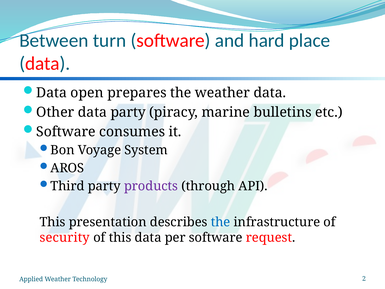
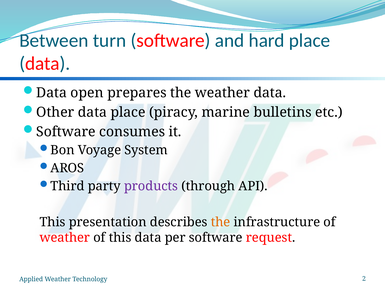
data party: party -> place
the at (221, 222) colour: blue -> orange
security at (65, 237): security -> weather
